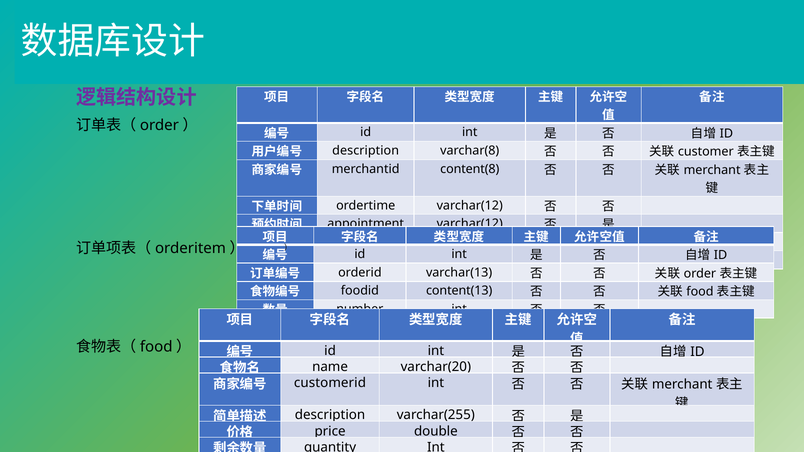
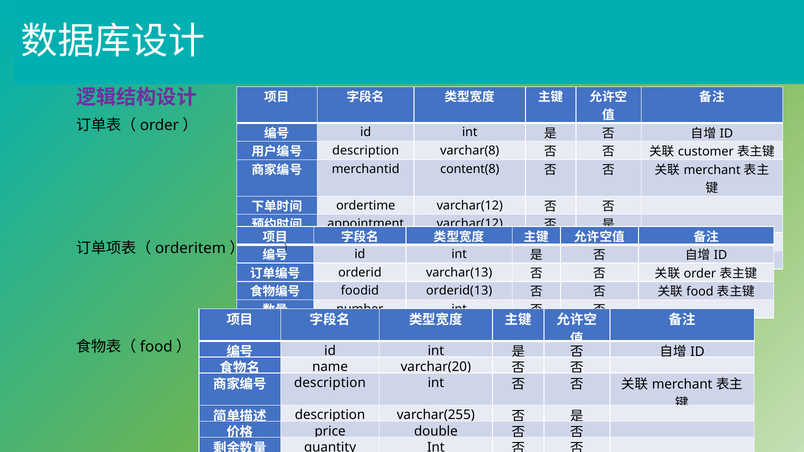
content(13: content(13 -> orderid(13
customerid at (330, 383): customerid -> description
